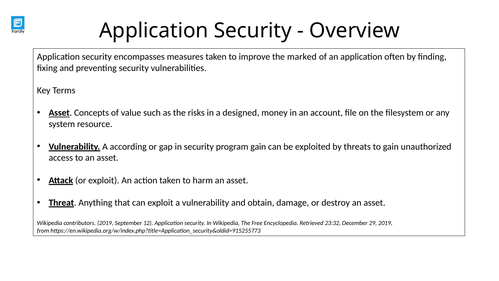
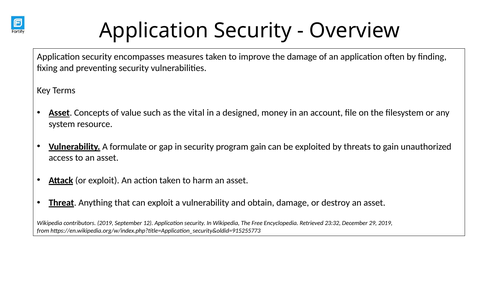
the marked: marked -> damage
risks: risks -> vital
according: according -> formulate
